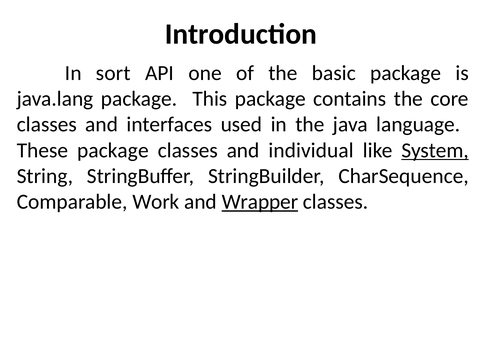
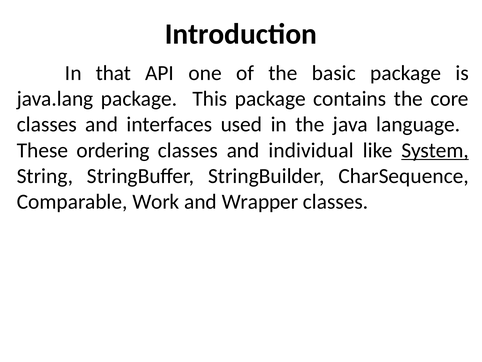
sort: sort -> that
These package: package -> ordering
Wrapper underline: present -> none
